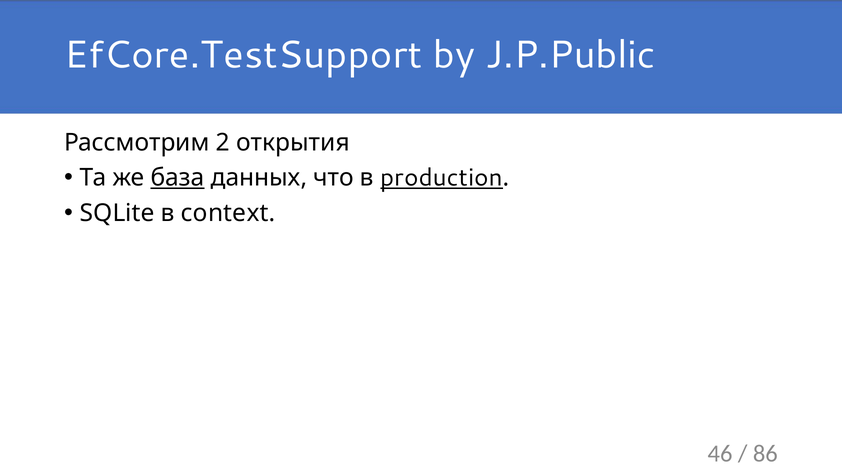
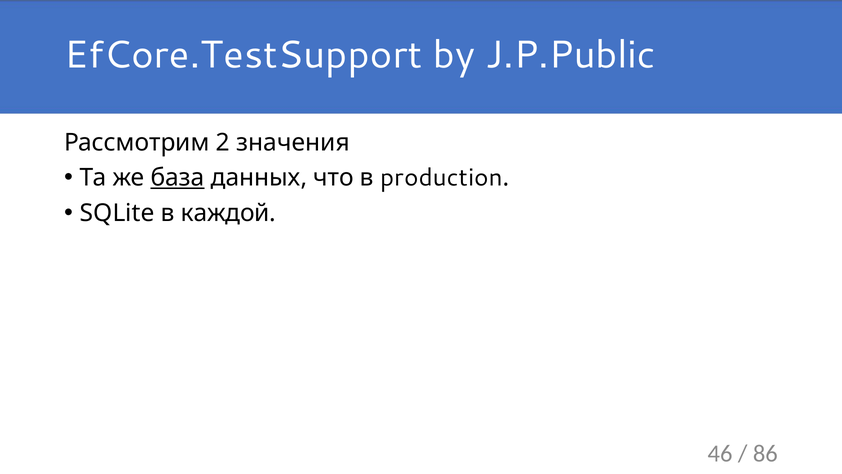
открытия: открытия -> значения
production underline: present -> none
context: context -> каждой
